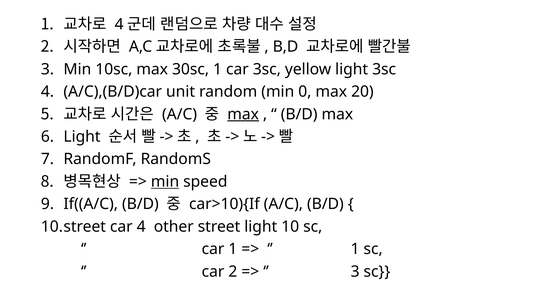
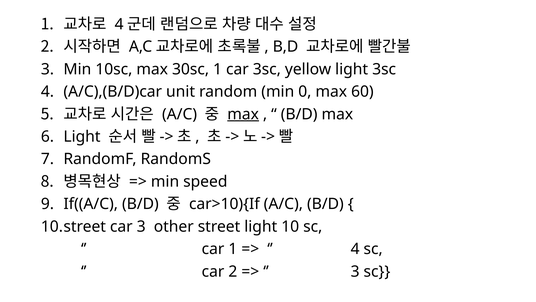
20: 20 -> 60
min at (165, 181) underline: present -> none
car 4: 4 -> 3
1 at (355, 249): 1 -> 4
